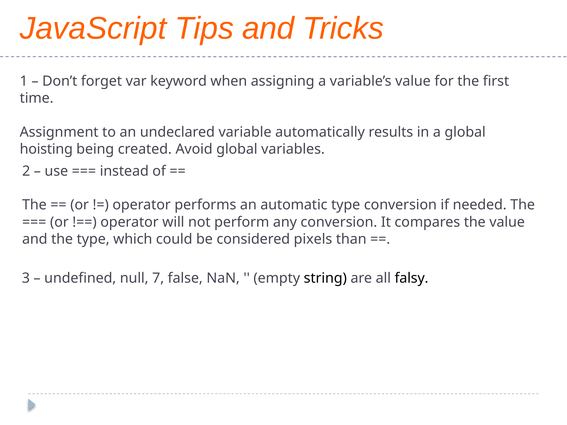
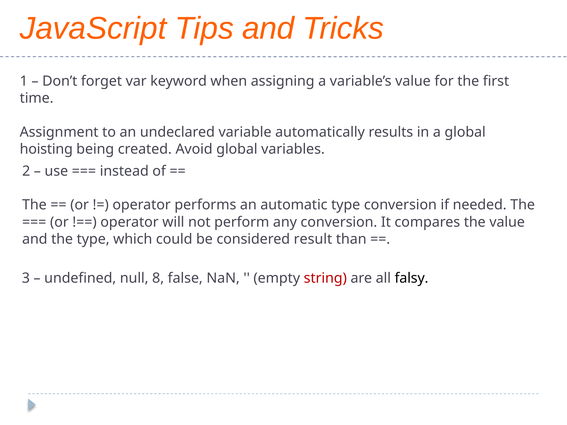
pixels: pixels -> result
7: 7 -> 8
string colour: black -> red
